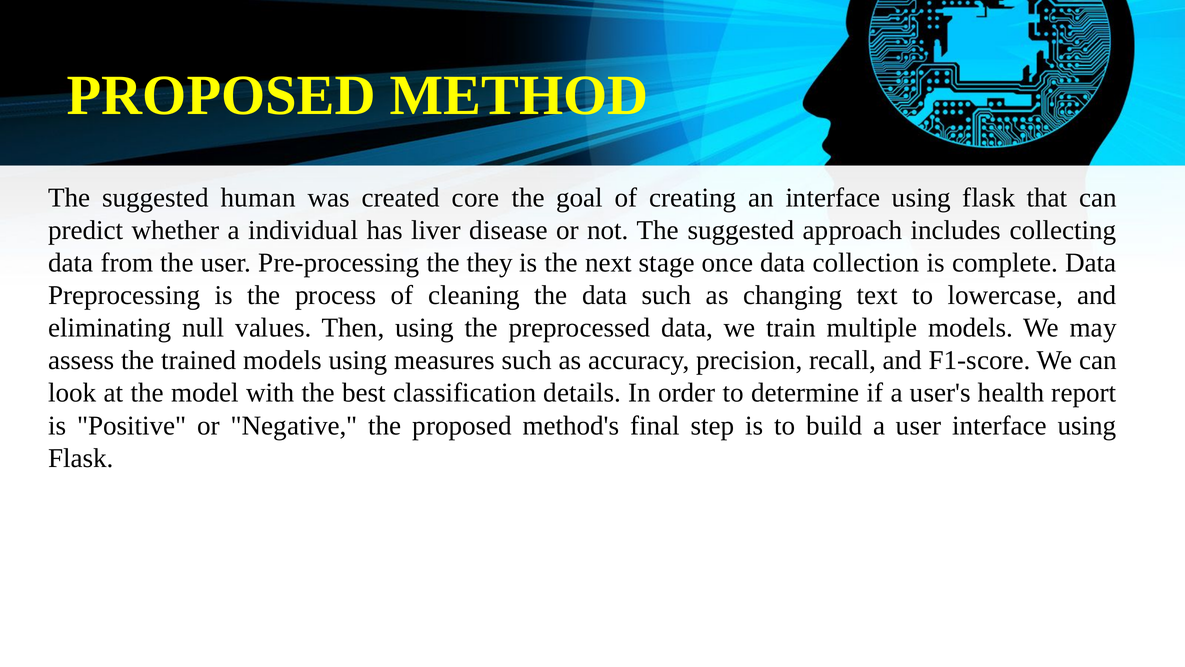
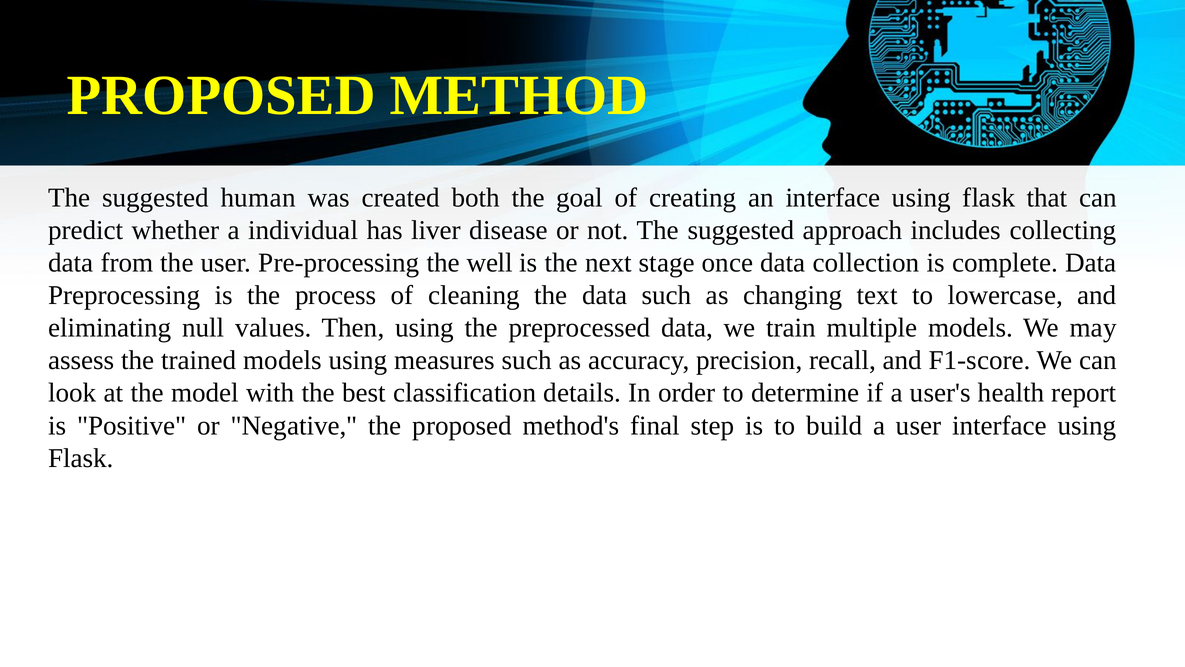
core: core -> both
they: they -> well
